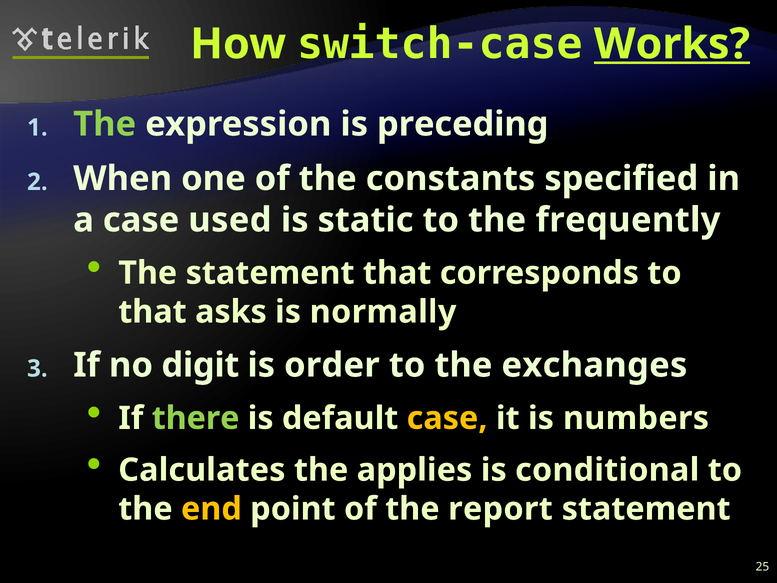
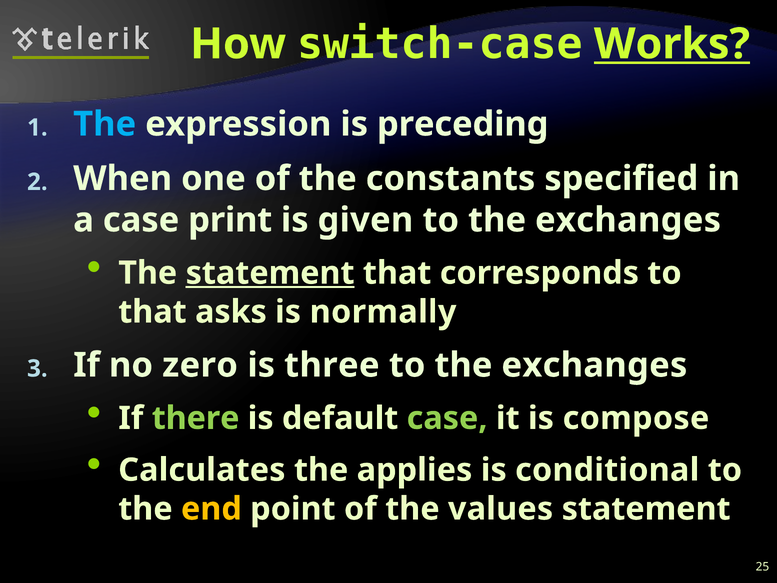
The at (105, 124) colour: light green -> light blue
used: used -> print
static: static -> given
frequently at (628, 220): frequently -> exchanges
statement at (270, 273) underline: none -> present
digit: digit -> zero
order: order -> three
case at (447, 418) colour: yellow -> light green
numbers: numbers -> compose
report: report -> values
